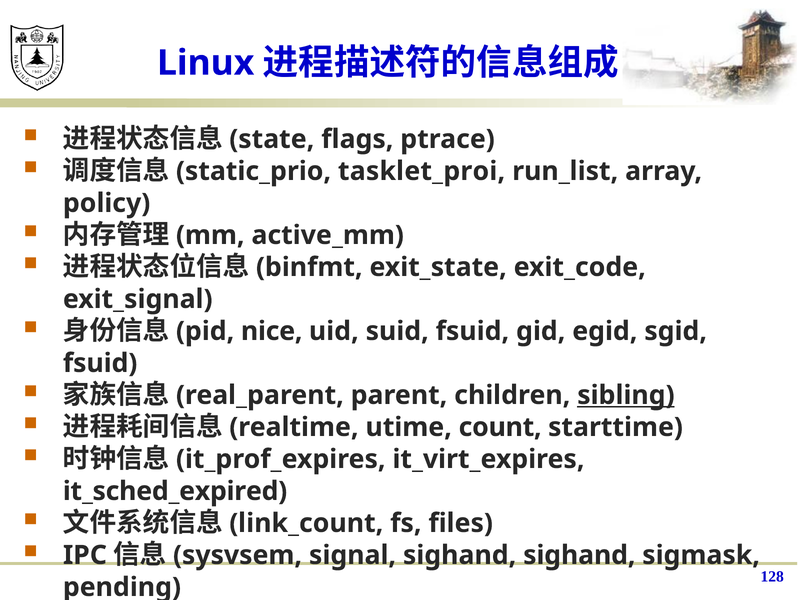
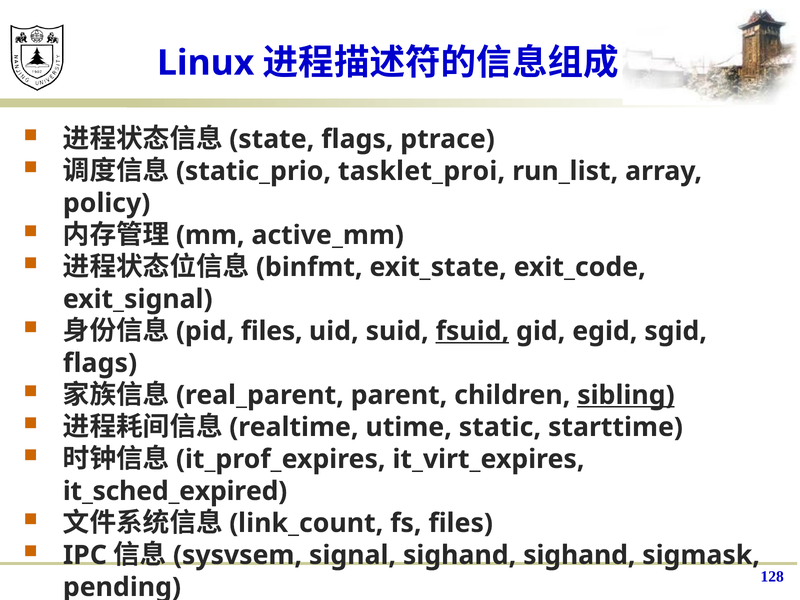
nice at (272, 331): nice -> files
fsuid at (472, 331) underline: none -> present
fsuid at (100, 363): fsuid -> flags
count: count -> static
